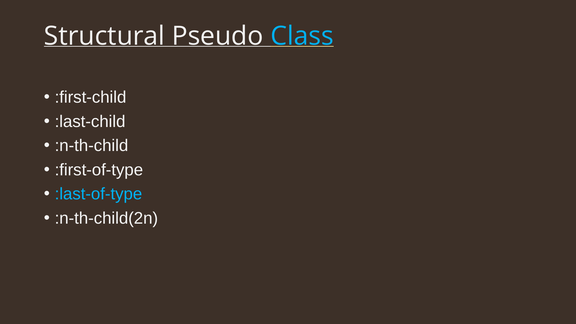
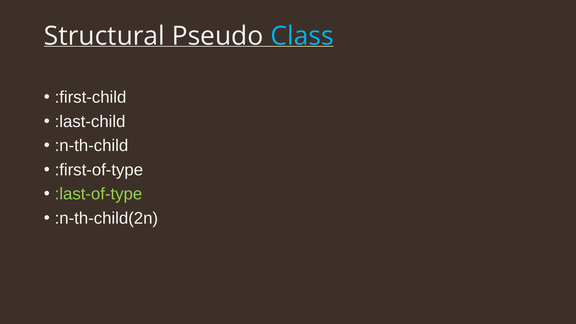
:last-of-type colour: light blue -> light green
